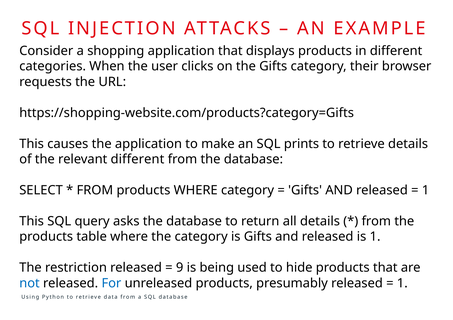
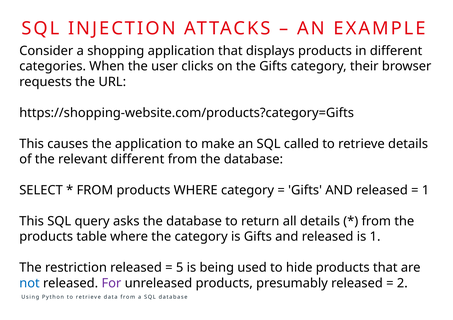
prints: prints -> called
9: 9 -> 5
For colour: blue -> purple
1 at (402, 283): 1 -> 2
